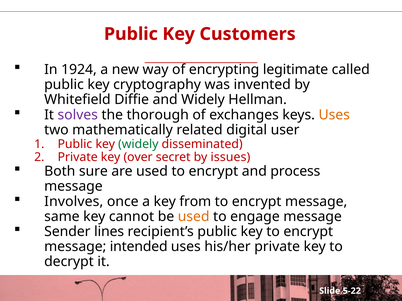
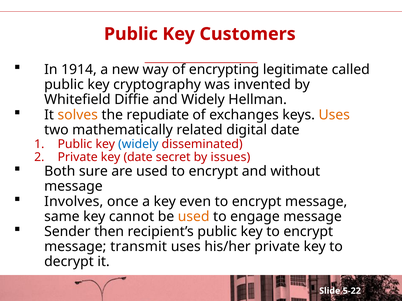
1924: 1924 -> 1914
solves colour: purple -> orange
thorough: thorough -> repudiate
digital user: user -> date
widely at (138, 144) colour: green -> blue
key over: over -> date
process: process -> without
from: from -> even
lines: lines -> then
intended: intended -> transmit
